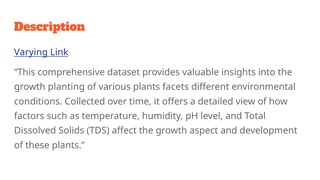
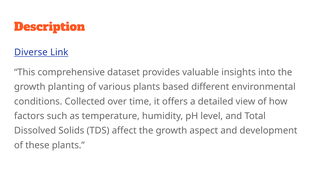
Varying: Varying -> Diverse
facets: facets -> based
